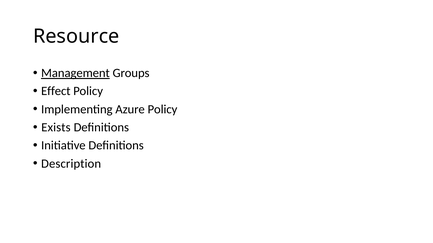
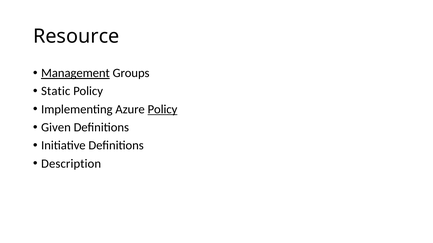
Effect: Effect -> Static
Policy at (162, 110) underline: none -> present
Exists: Exists -> Given
